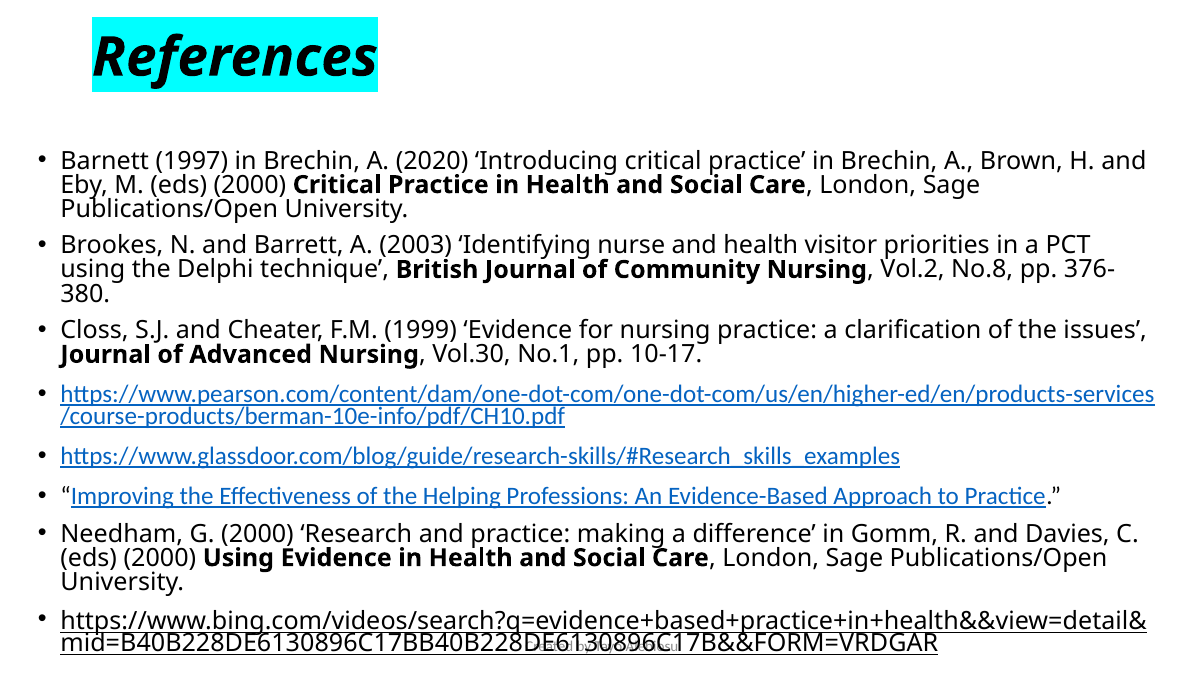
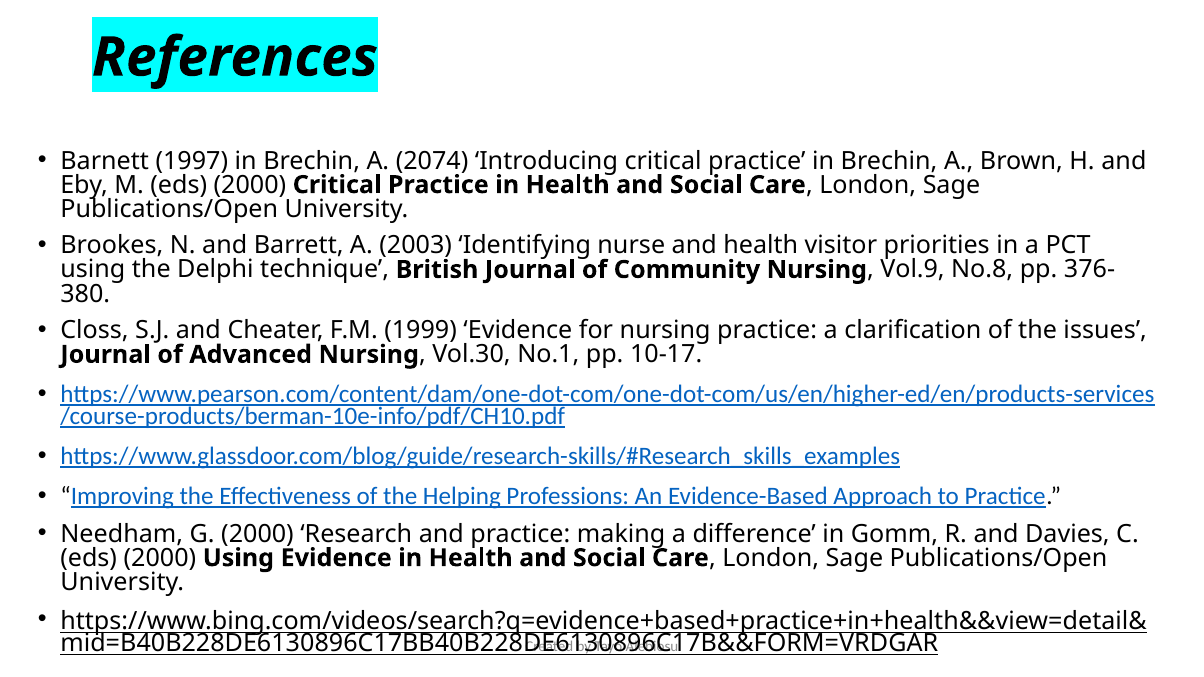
2020: 2020 -> 2074
Vol.2: Vol.2 -> Vol.9
